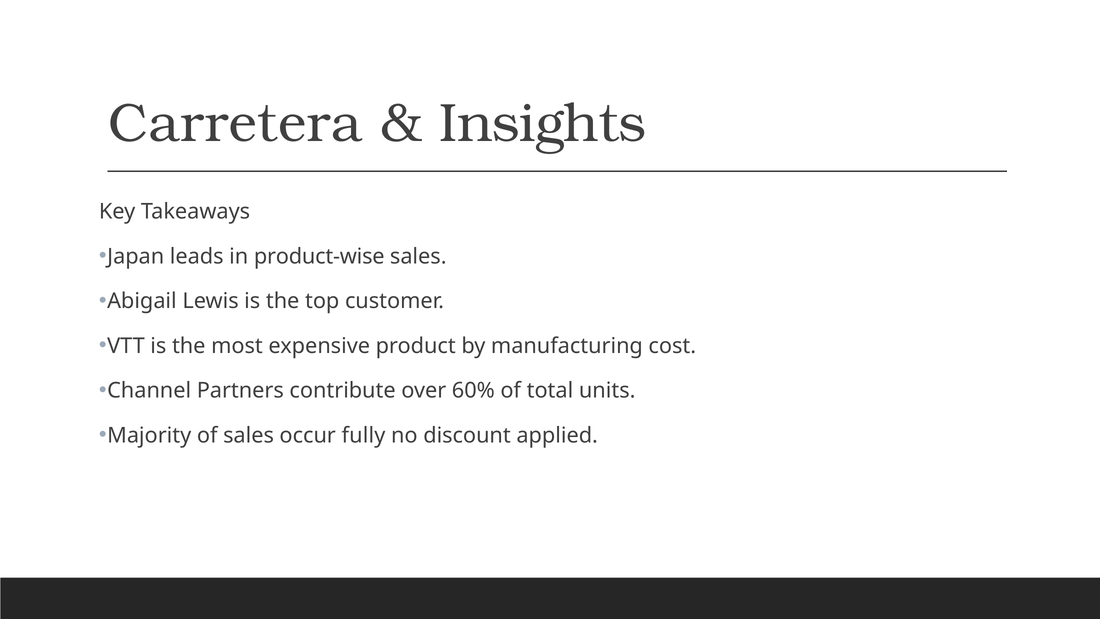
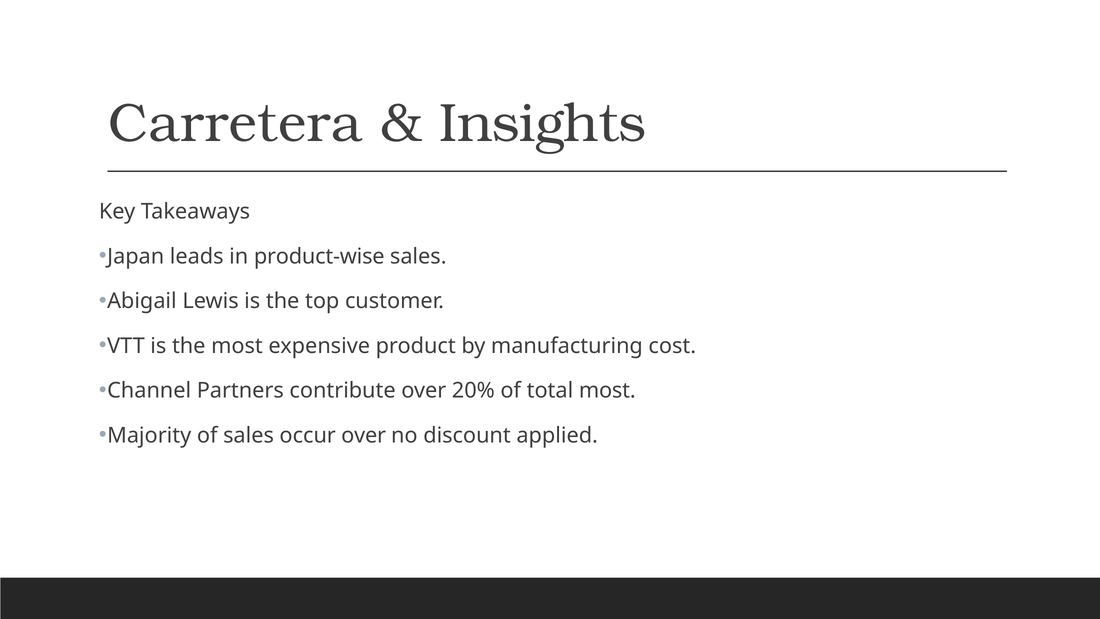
60%: 60% -> 20%
total units: units -> most
occur fully: fully -> over
